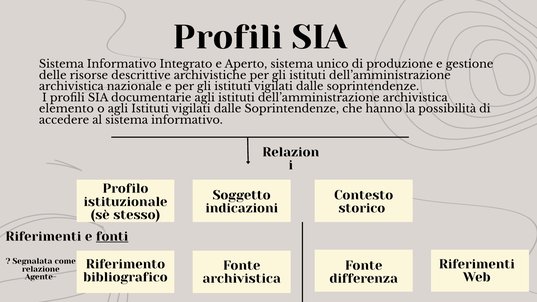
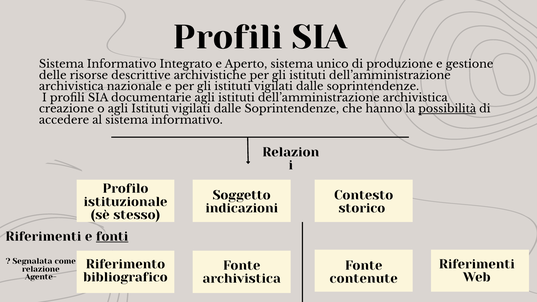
elemento: elemento -> creazione
possibilità underline: none -> present
differenza: differenza -> contenute
